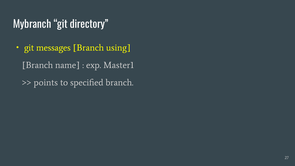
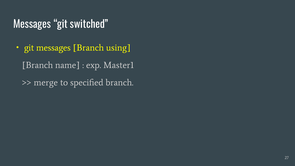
Mybranch at (32, 24): Mybranch -> Messages
directory: directory -> switched
points: points -> merge
